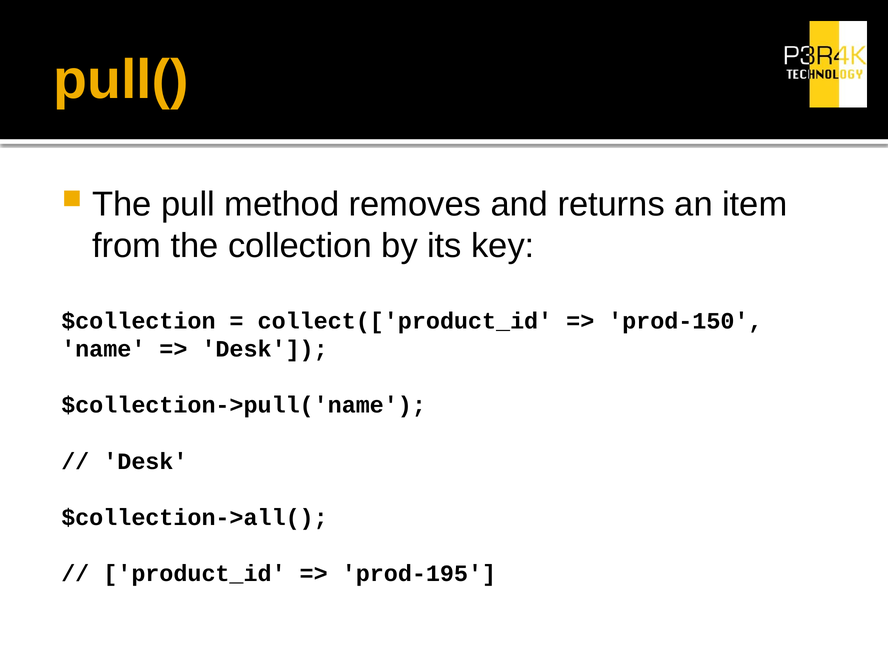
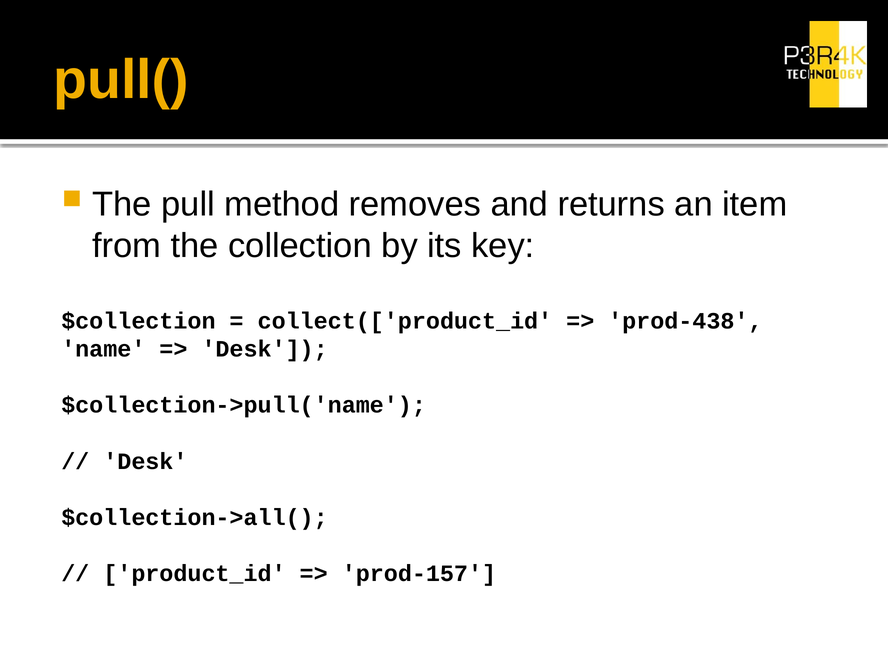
prod-150: prod-150 -> prod-438
prod-195: prod-195 -> prod-157
